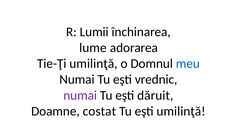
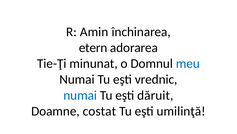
Lumii: Lumii -> Amin
lume: lume -> etern
Tie-Ţi umilinţă: umilinţă -> minunat
numai at (80, 95) colour: purple -> blue
